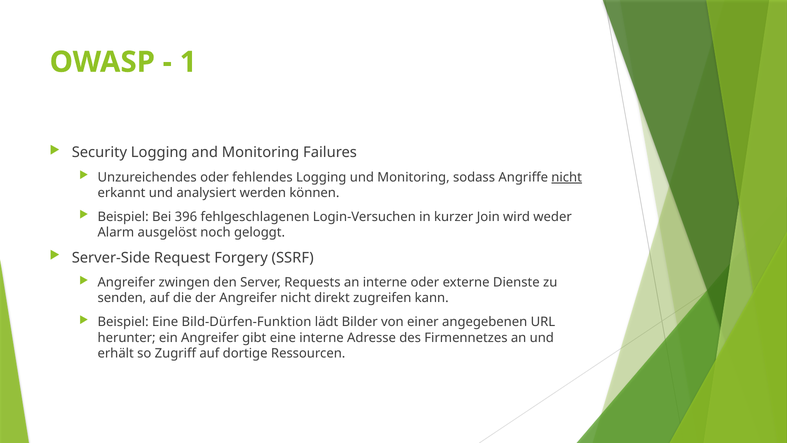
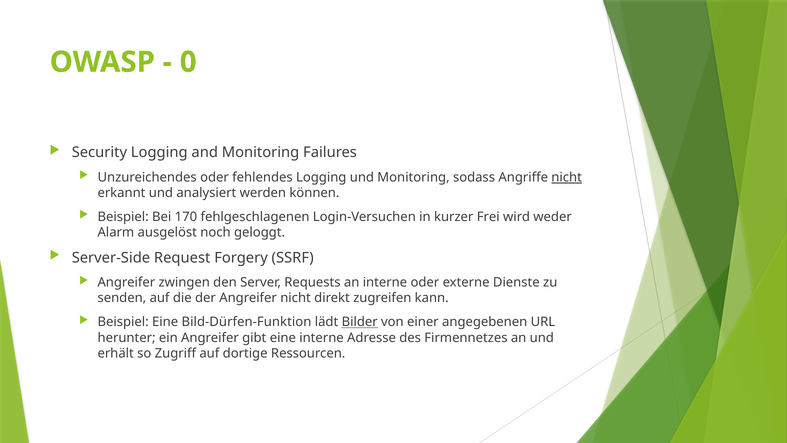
1: 1 -> 0
396: 396 -> 170
Join: Join -> Frei
Bilder underline: none -> present
